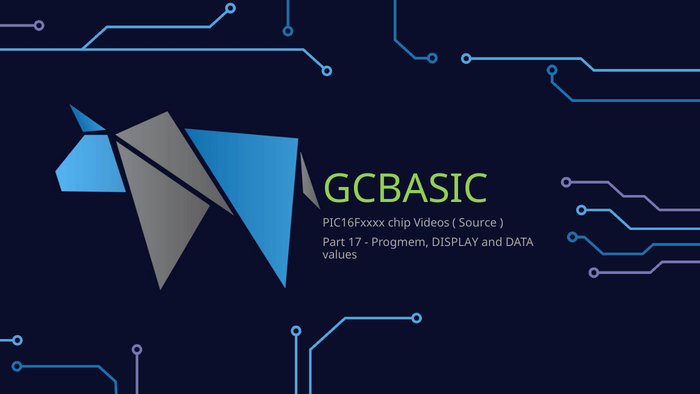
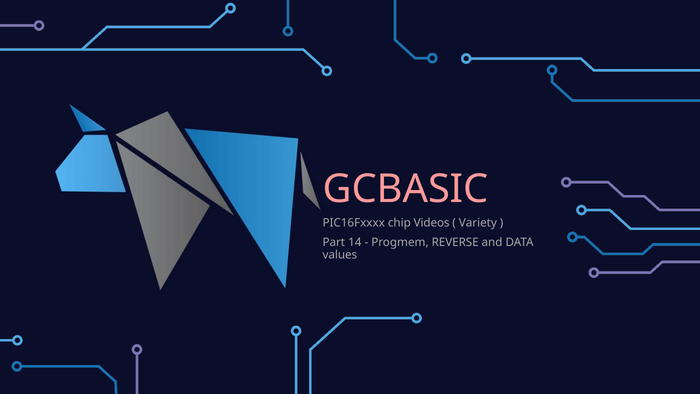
GCBASIC colour: light green -> pink
Source: Source -> Variety
17: 17 -> 14
DISPLAY: DISPLAY -> REVERSE
